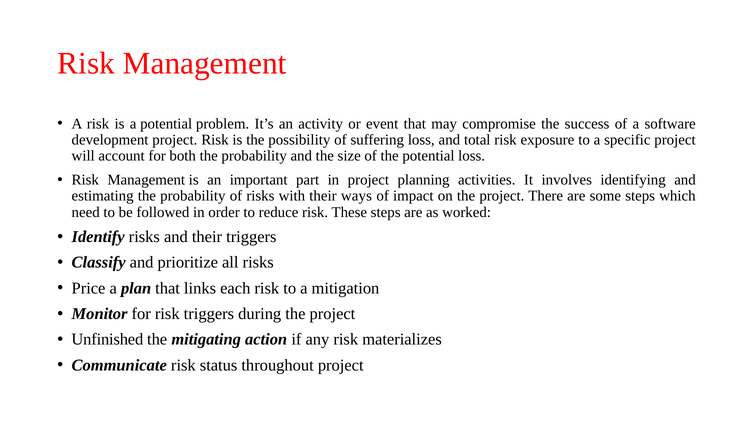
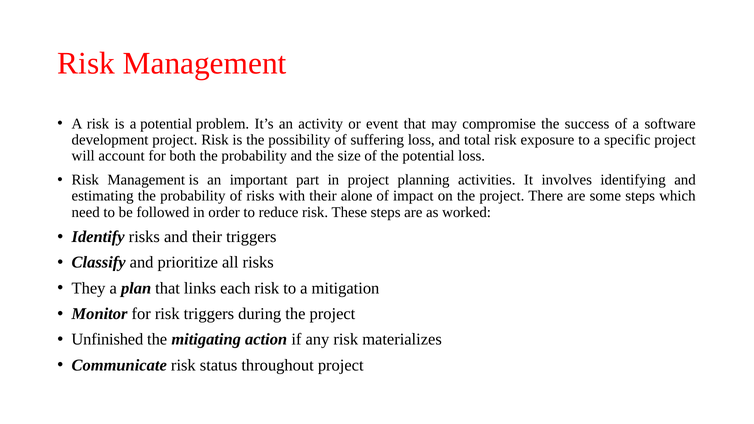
ways: ways -> alone
Price: Price -> They
